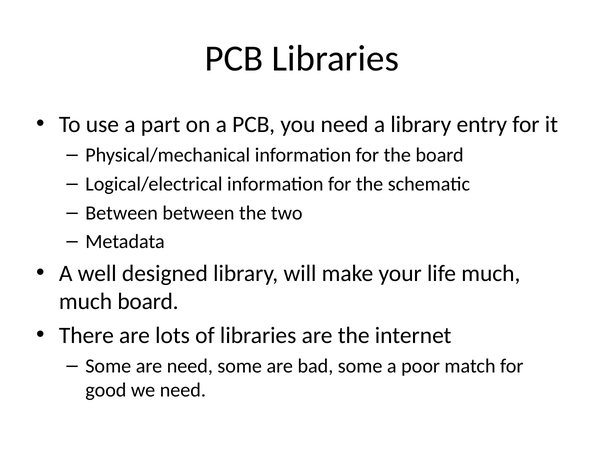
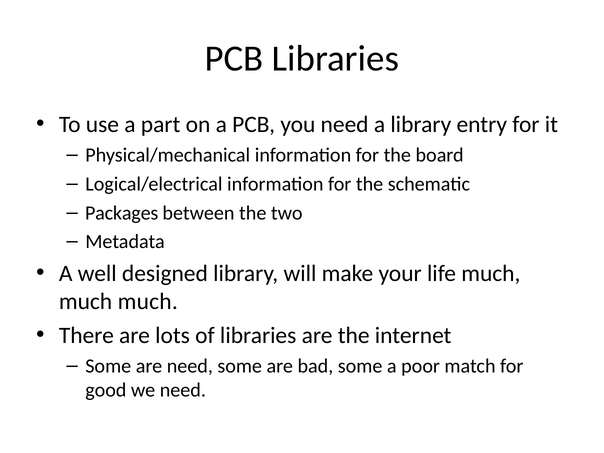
Between at (122, 213): Between -> Packages
board at (148, 302): board -> much
